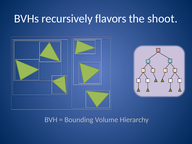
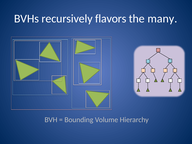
shoot: shoot -> many
